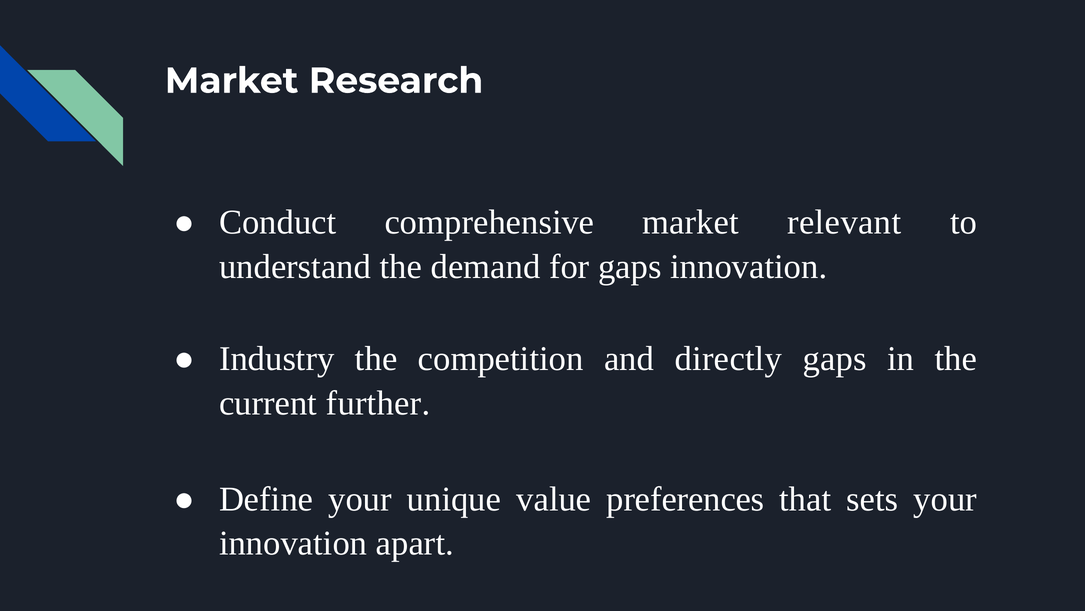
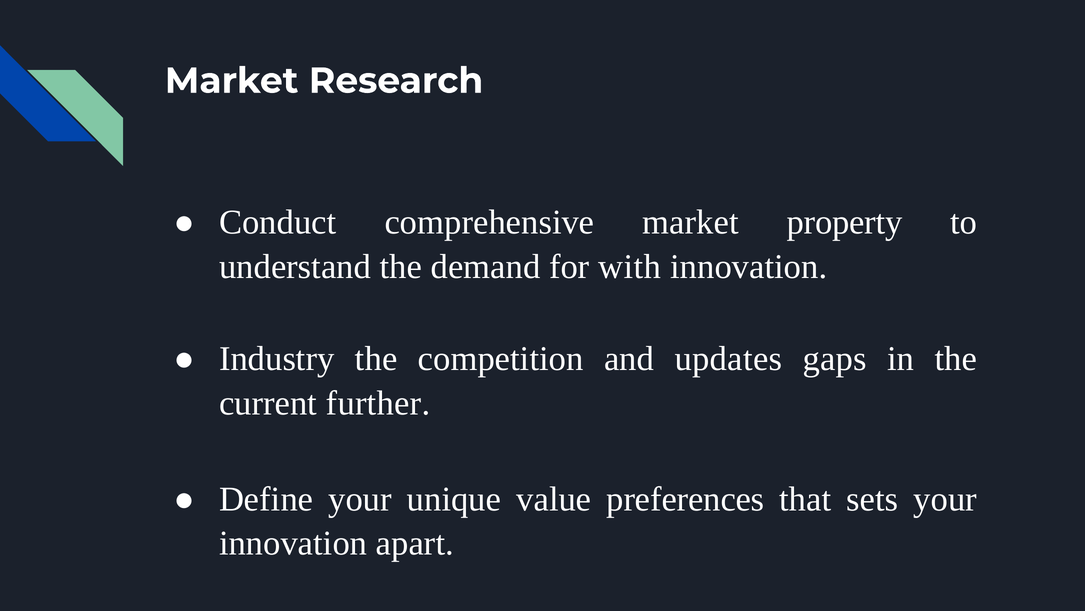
relevant: relevant -> property
for gaps: gaps -> with
directly: directly -> updates
